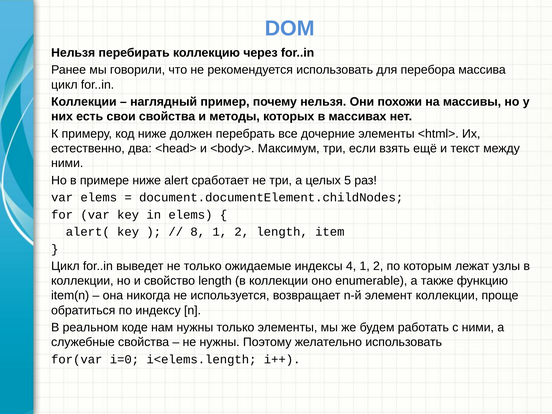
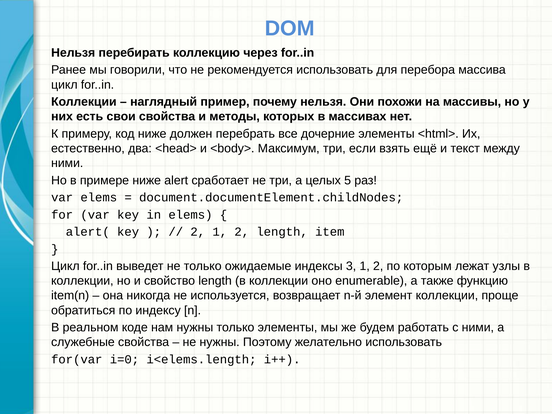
8 at (198, 232): 8 -> 2
4: 4 -> 3
